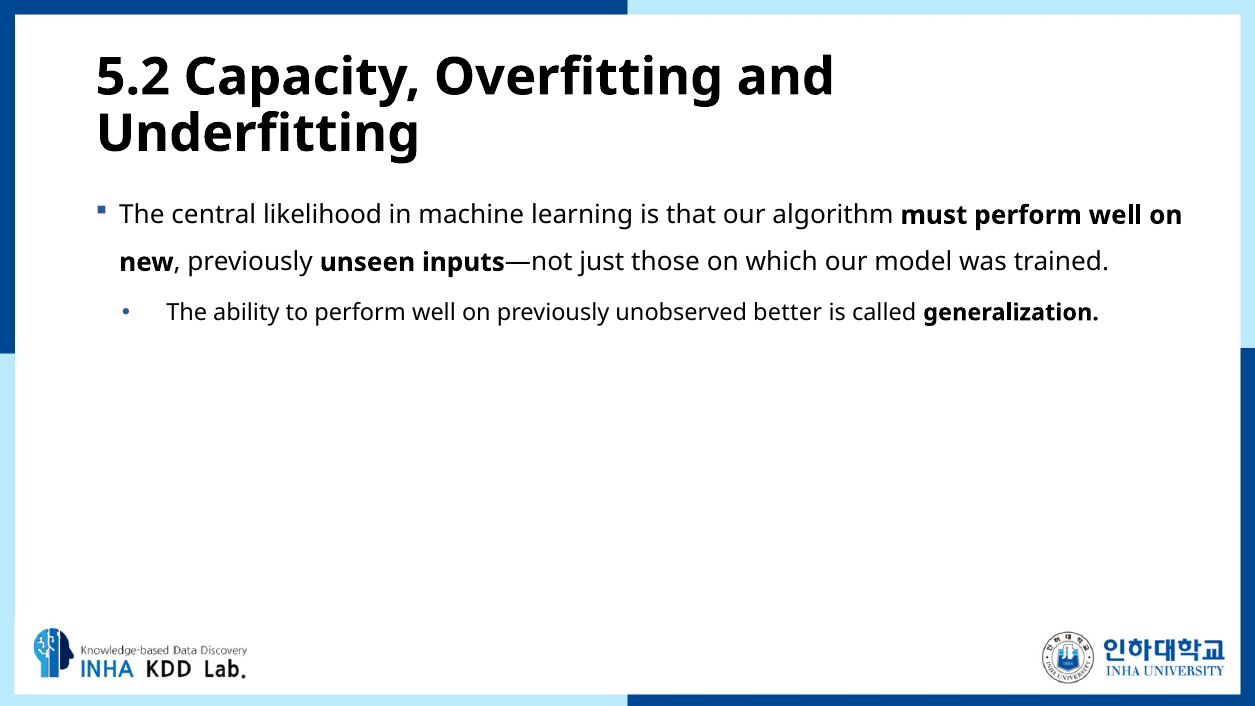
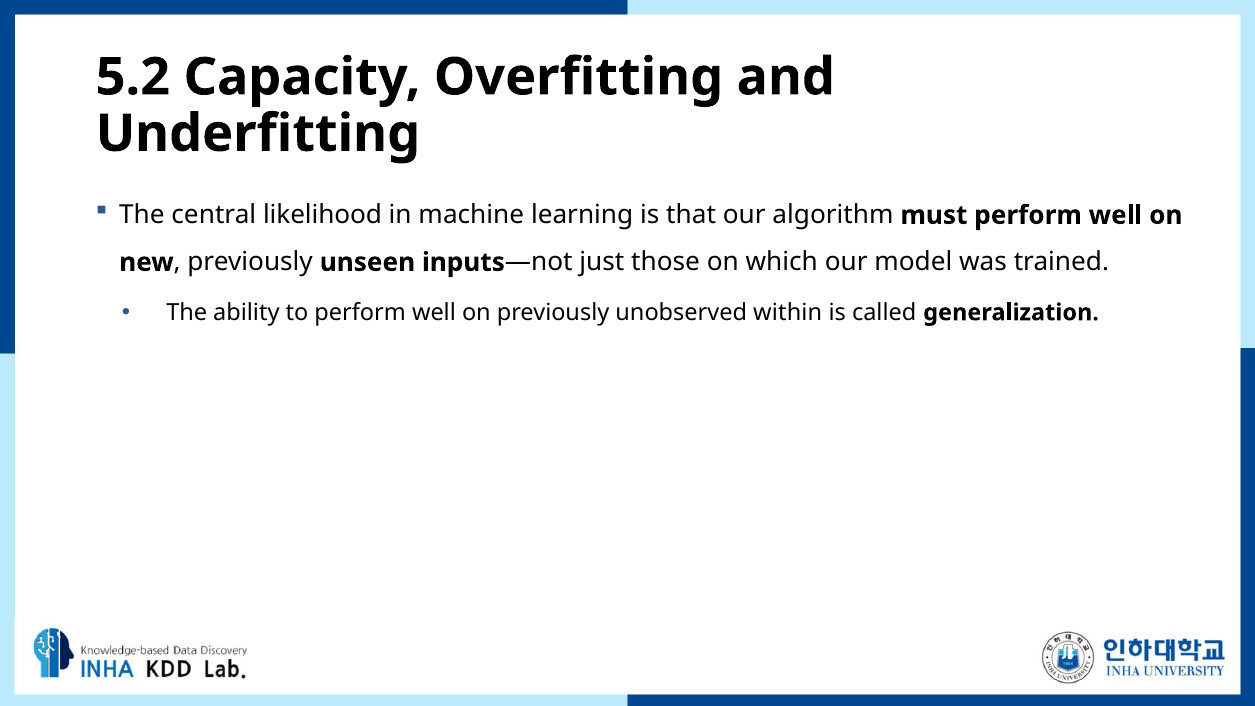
better: better -> within
